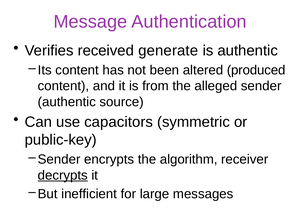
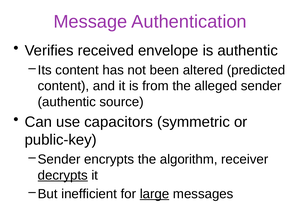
generate: generate -> envelope
produced: produced -> predicted
large underline: none -> present
